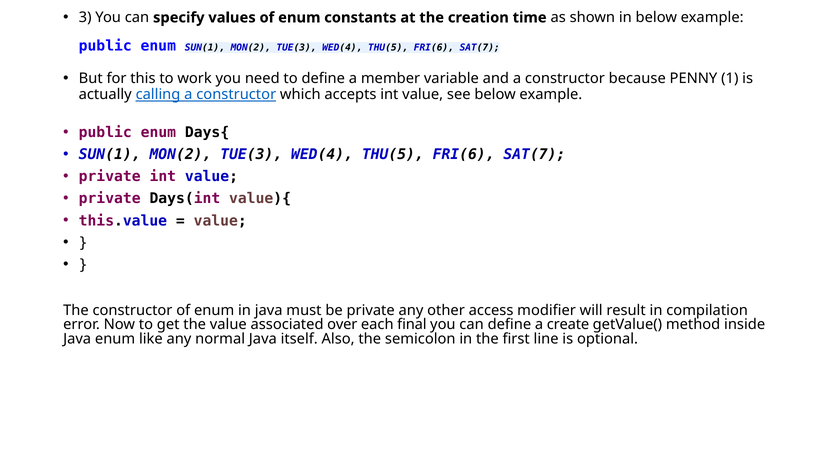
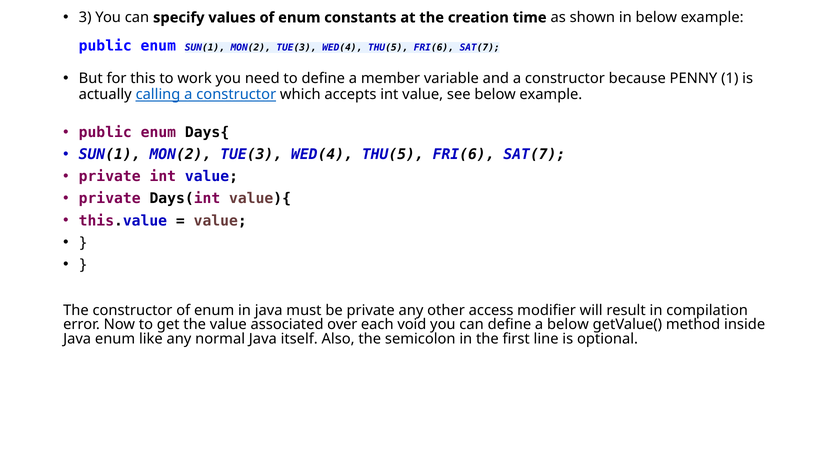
final: final -> void
a create: create -> below
